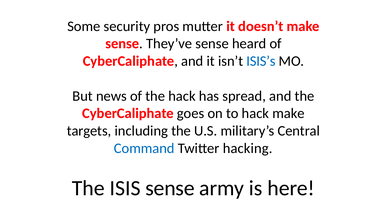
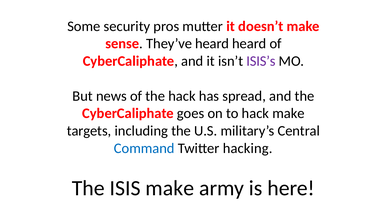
They’ve sense: sense -> heard
ISIS’s colour: blue -> purple
ISIS sense: sense -> make
